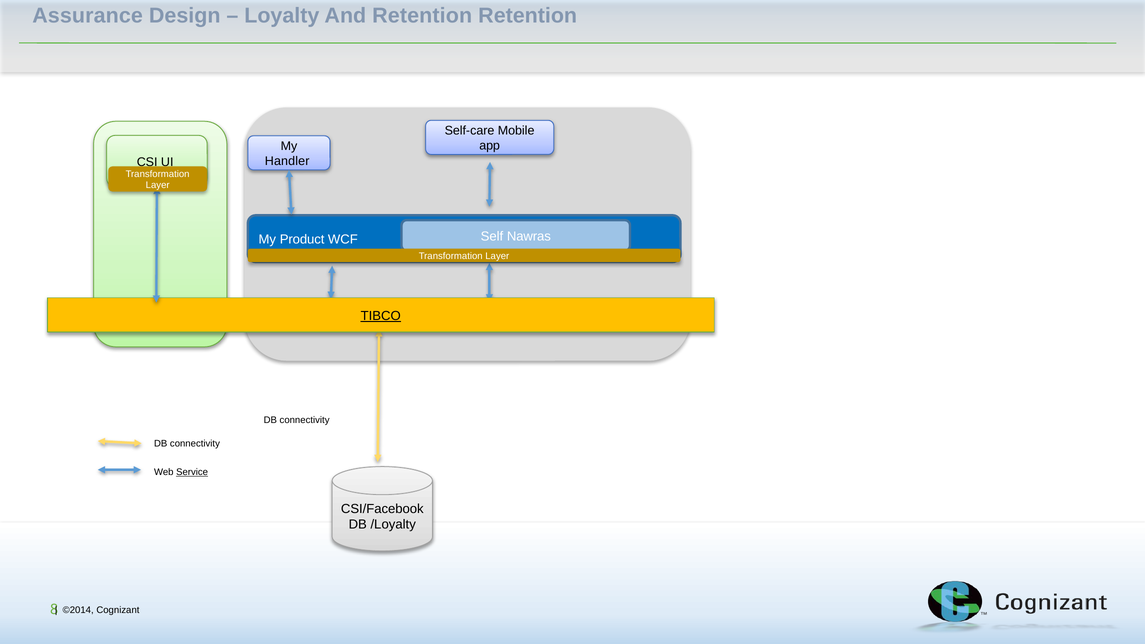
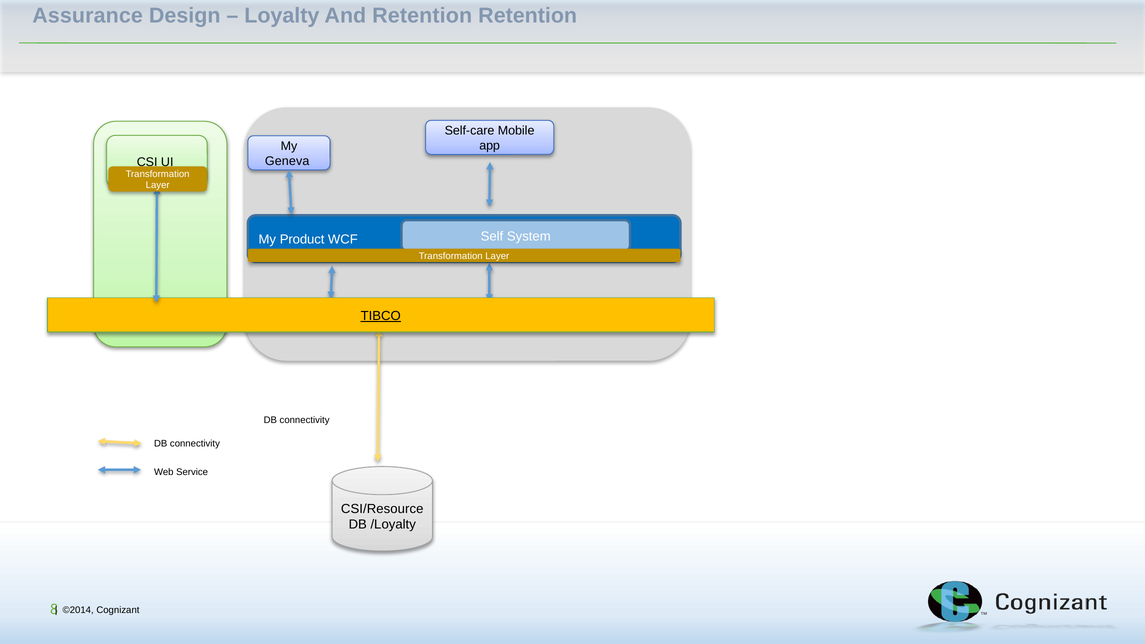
Handler: Handler -> Geneva
Nawras: Nawras -> System
Service underline: present -> none
CSI/Facebook: CSI/Facebook -> CSI/Resource
